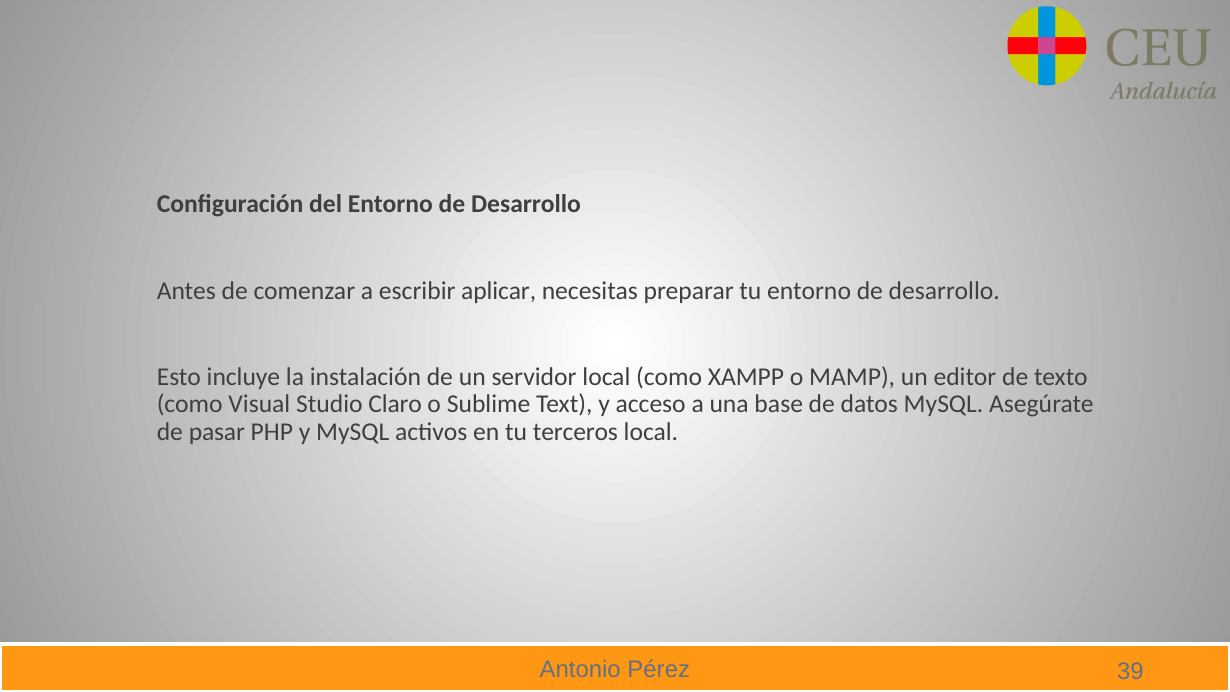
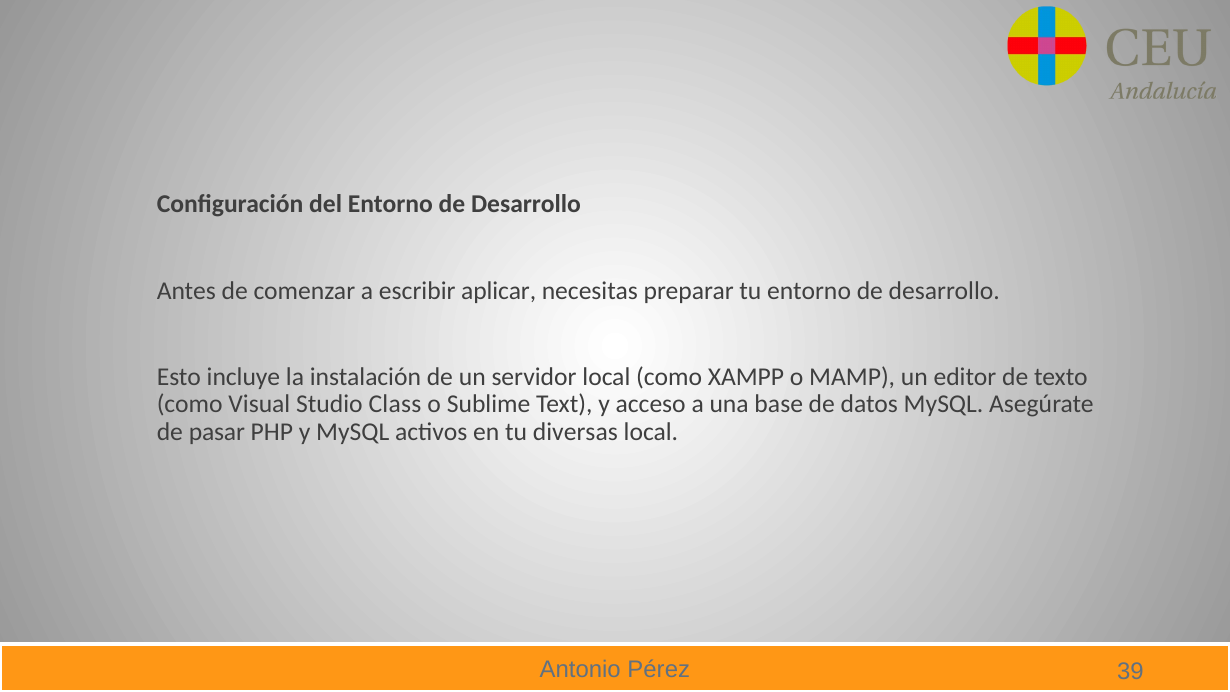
Claro: Claro -> Class
terceros: terceros -> diversas
